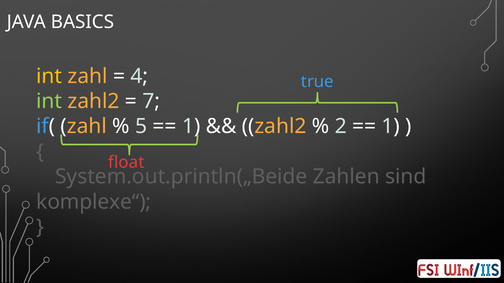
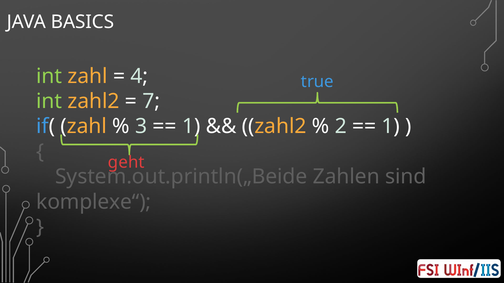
int at (49, 76) colour: yellow -> light green
5: 5 -> 3
float: float -> geht
